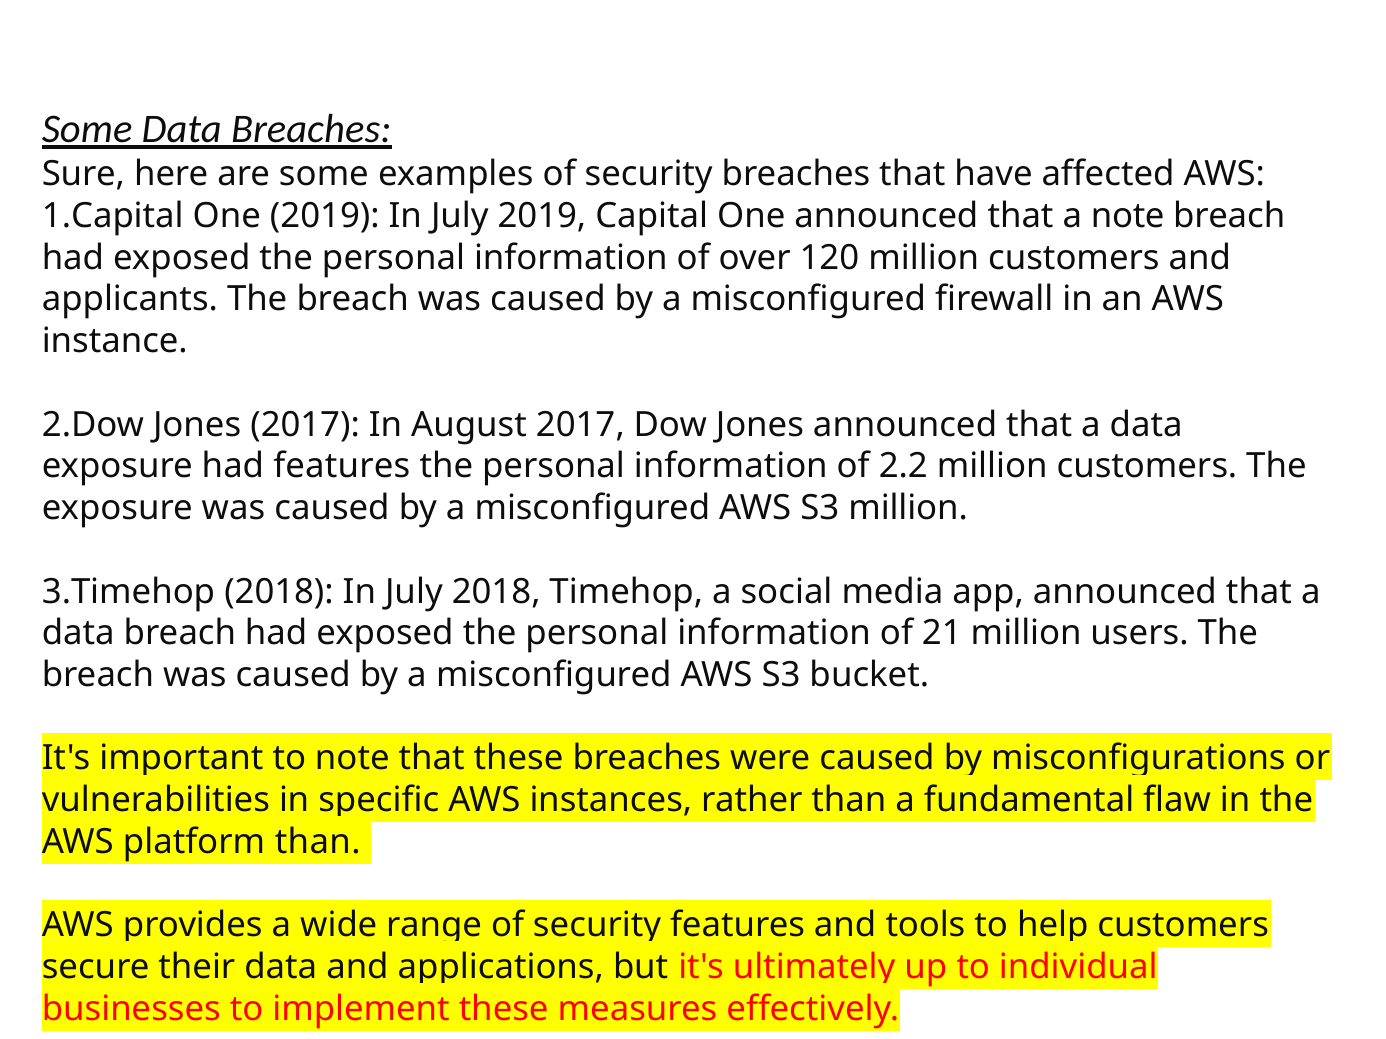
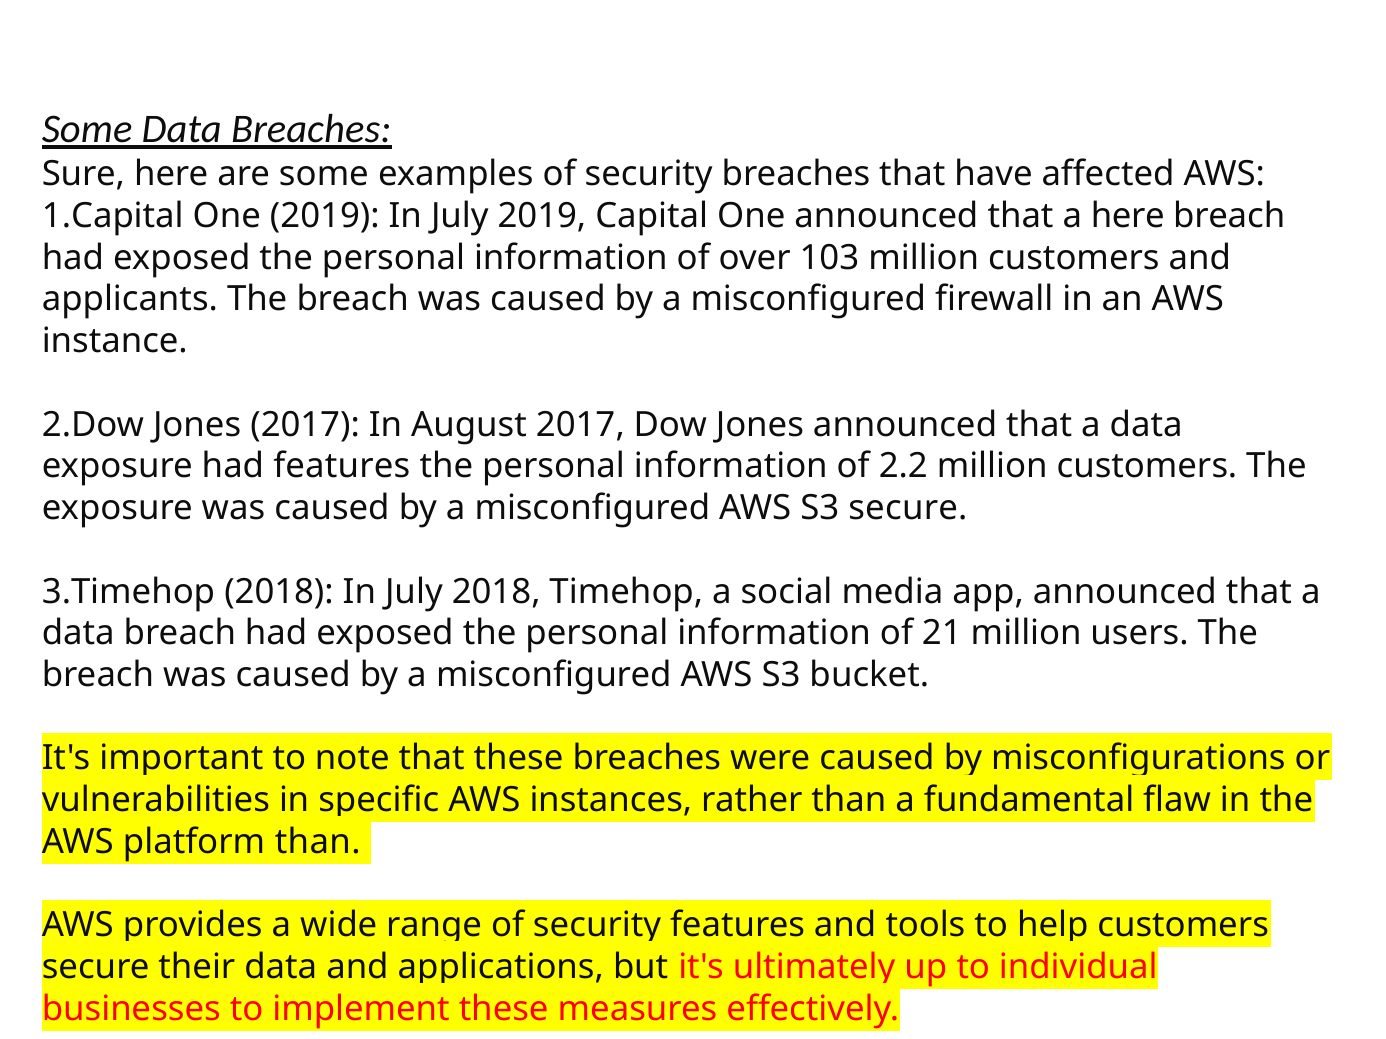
a note: note -> here
120: 120 -> 103
S3 million: million -> secure
